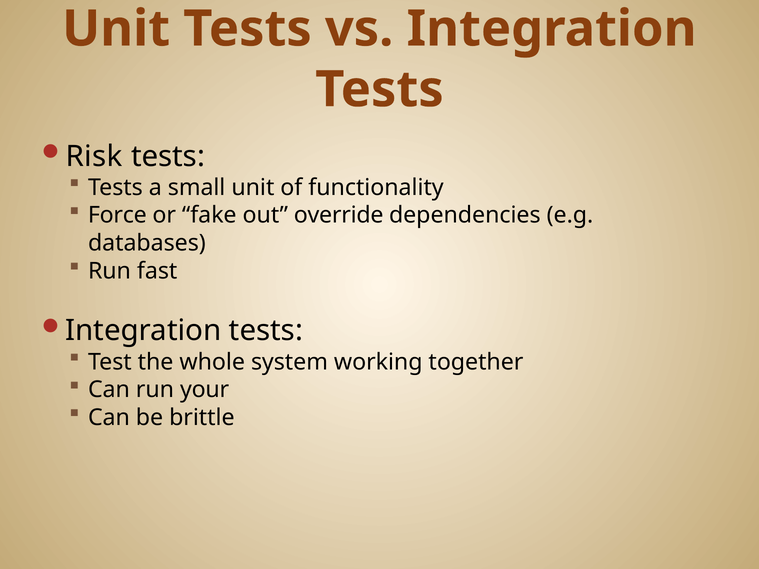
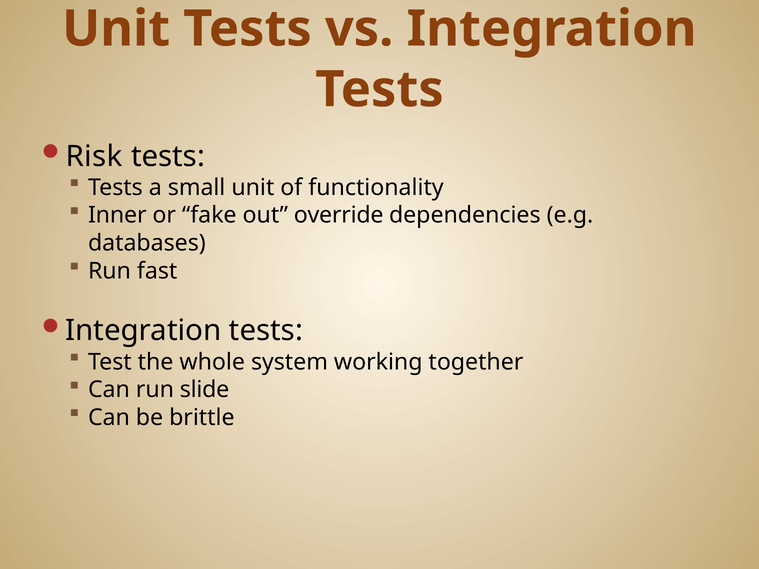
Force: Force -> Inner
your: your -> slide
